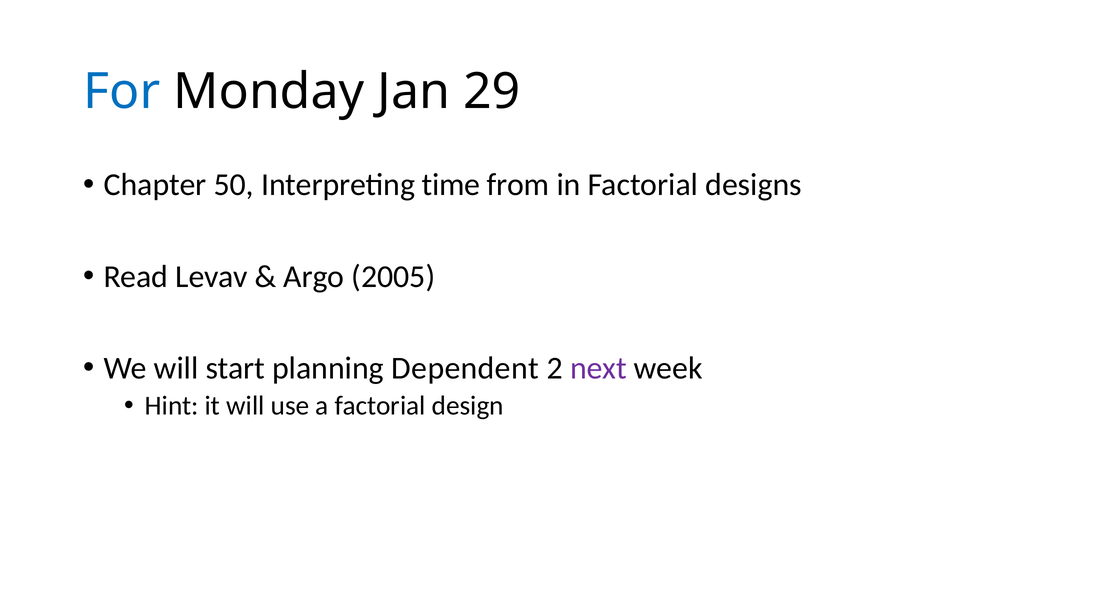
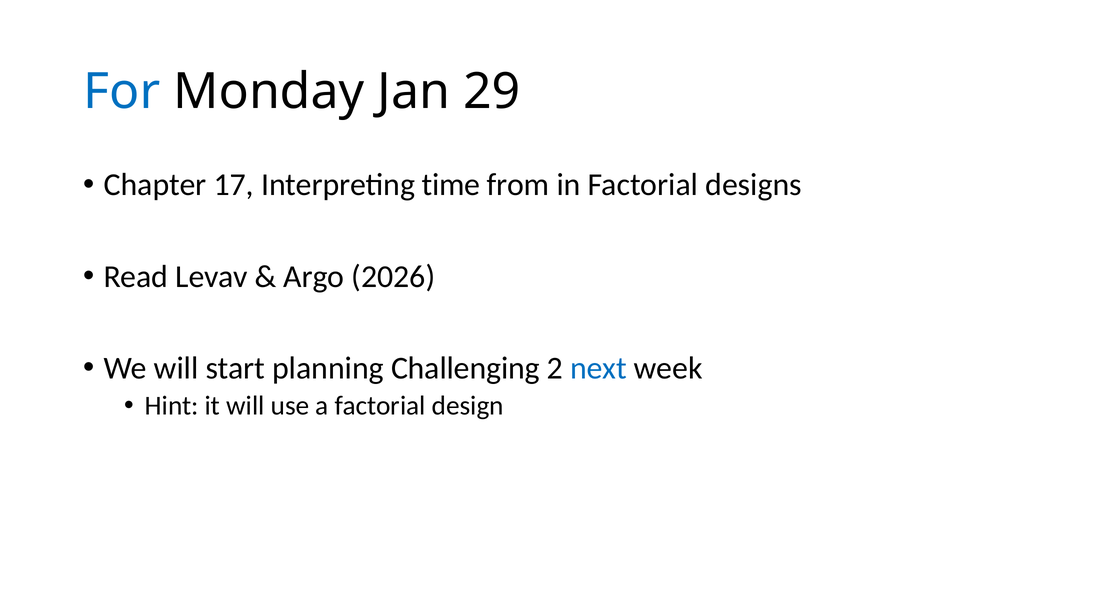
50: 50 -> 17
2005: 2005 -> 2026
Dependent: Dependent -> Challenging
next colour: purple -> blue
